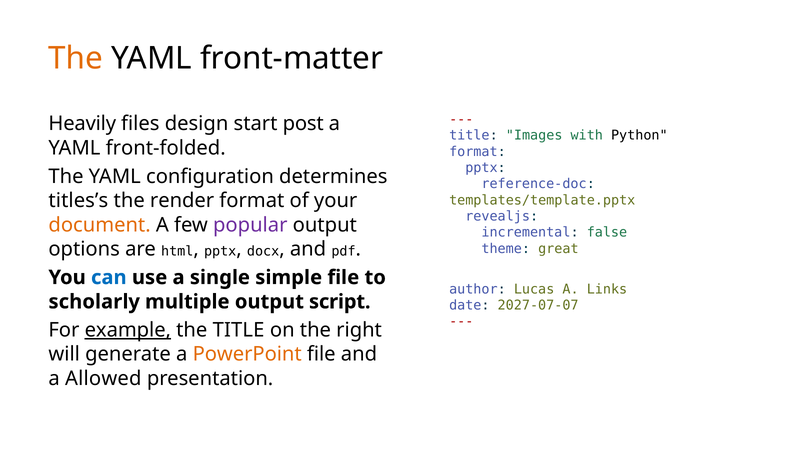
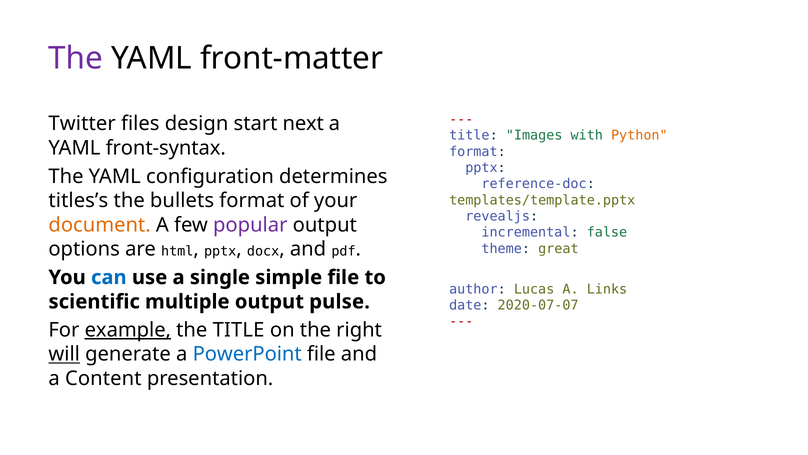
The at (76, 58) colour: orange -> purple
Heavily: Heavily -> Twitter
post: post -> next
Python colour: black -> orange
front-folded: front-folded -> front-syntax
render: render -> bullets
scholarly: scholarly -> scientific
script: script -> pulse
2027-07-07: 2027-07-07 -> 2020-07-07
will underline: none -> present
PowerPoint colour: orange -> blue
Allowed: Allowed -> Content
